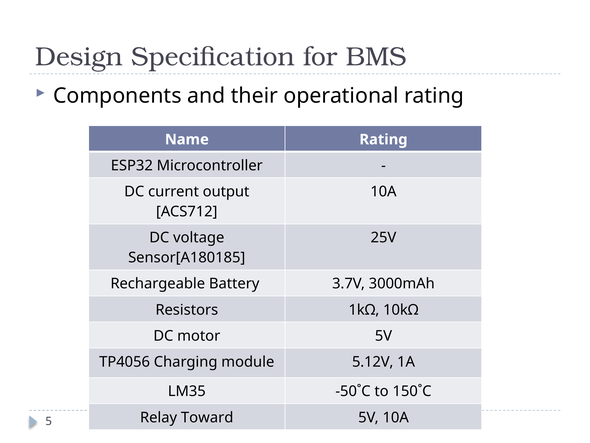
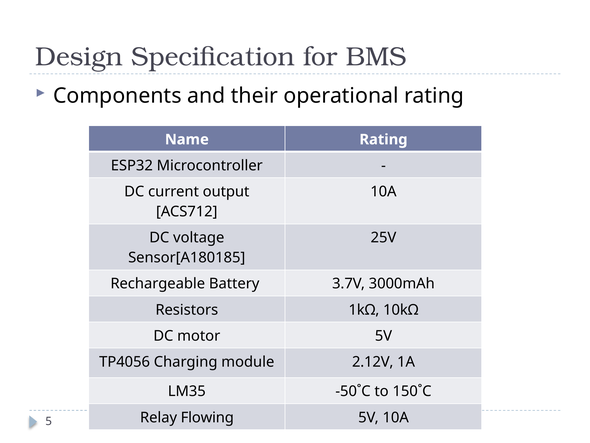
5.12V: 5.12V -> 2.12V
Toward: Toward -> Flowing
